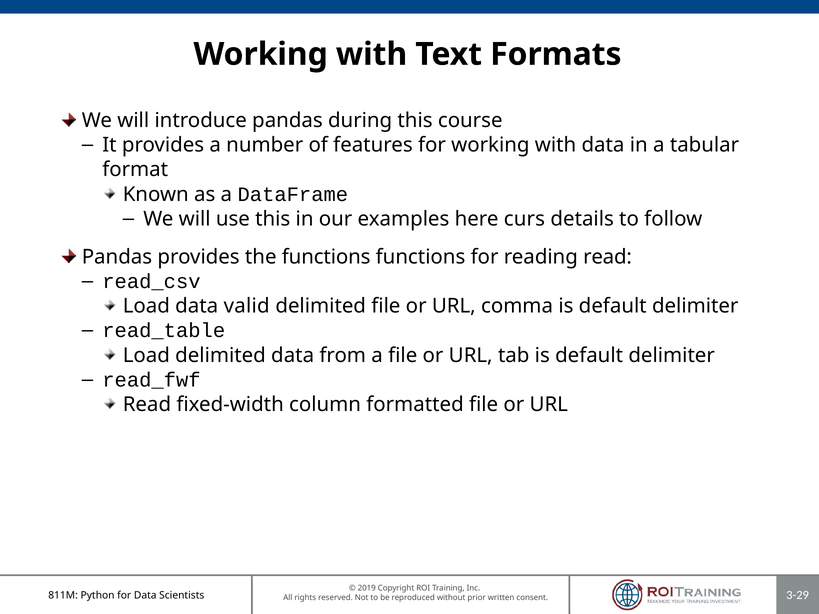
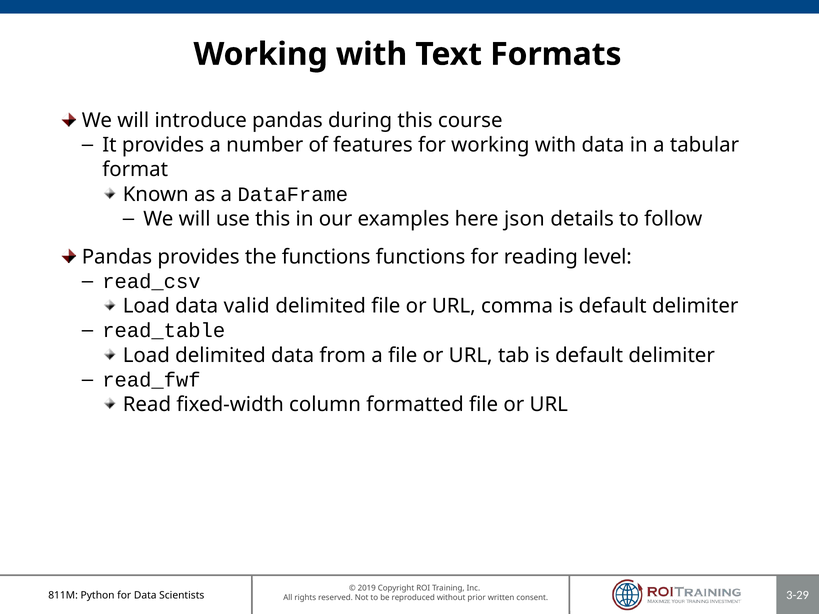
curs: curs -> json
reading read: read -> level
